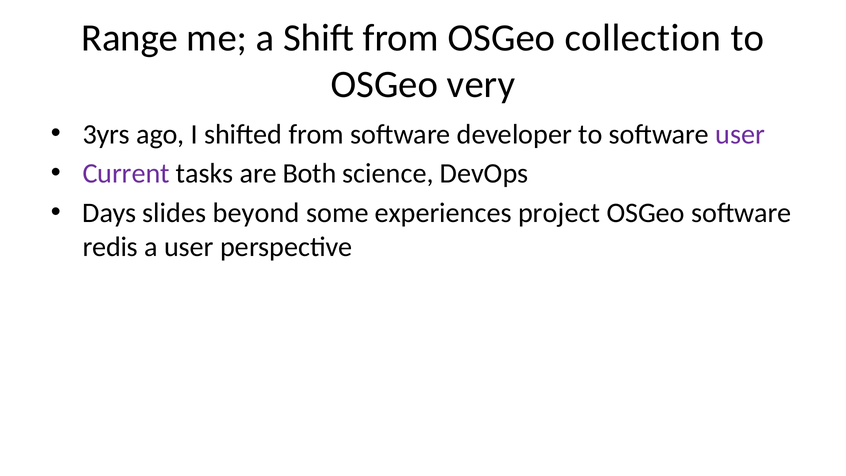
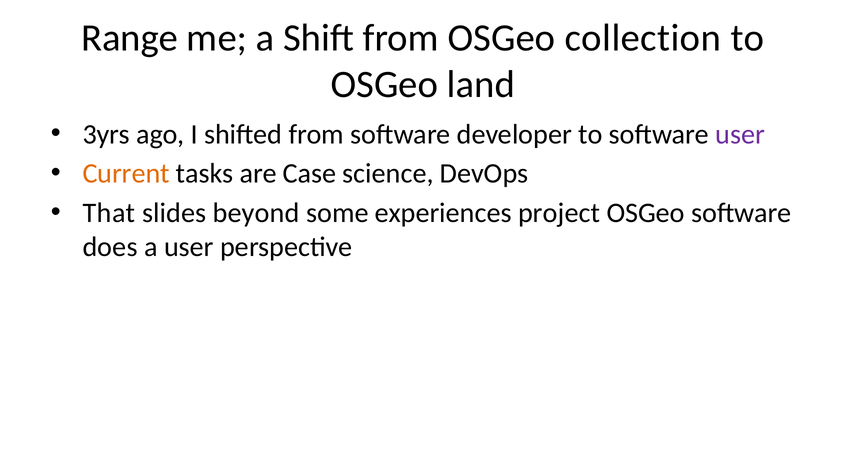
very: very -> land
Current colour: purple -> orange
Both: Both -> Case
Days: Days -> That
redis: redis -> does
